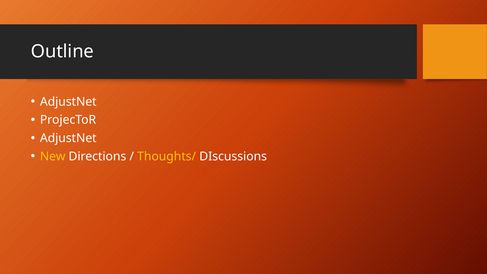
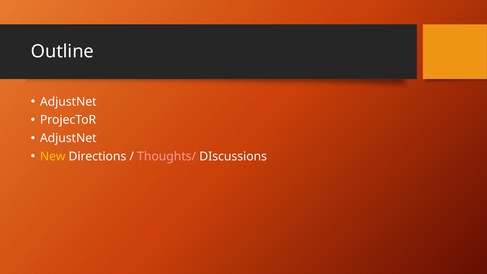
Thoughts/ colour: yellow -> pink
